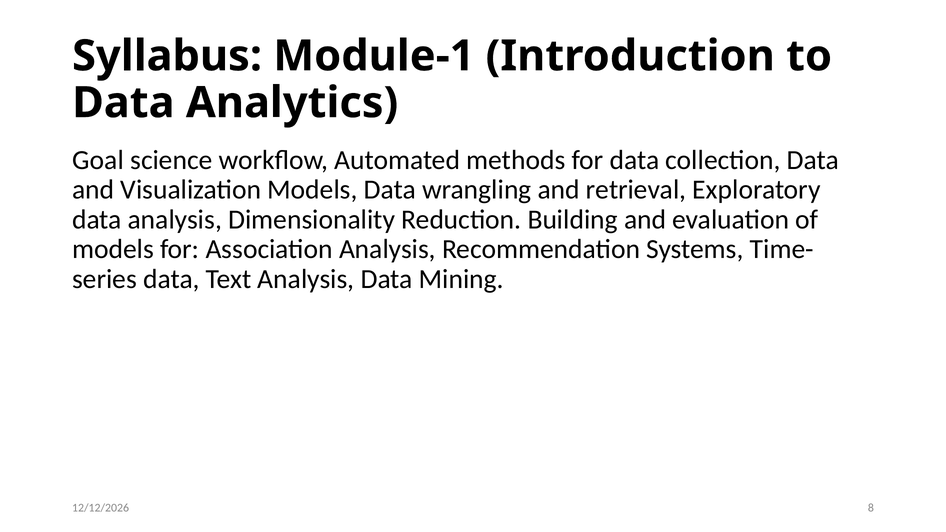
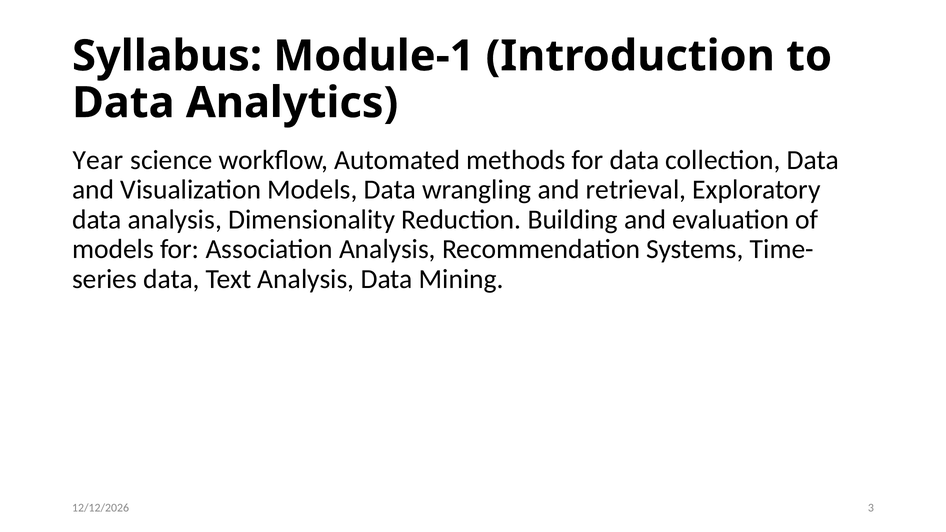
Goal: Goal -> Year
8: 8 -> 3
